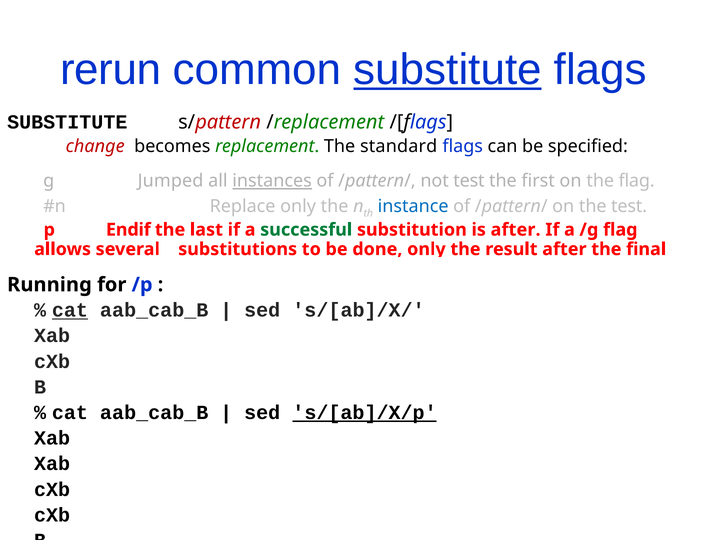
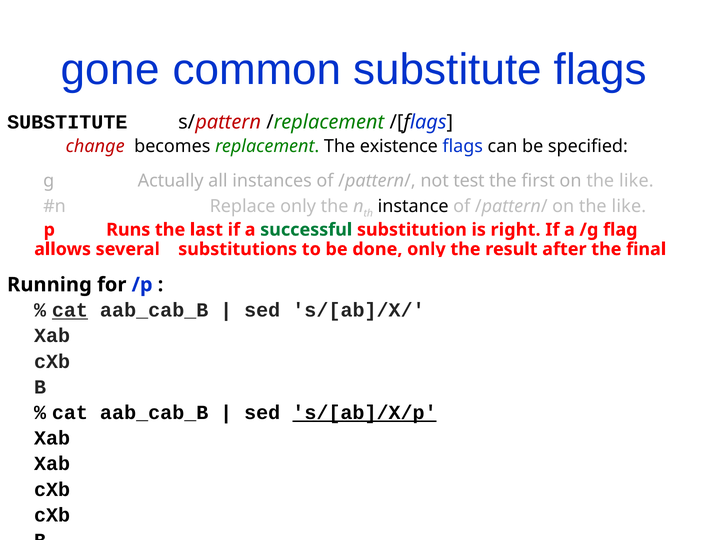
rerun: rerun -> gone
substitute at (448, 70) underline: present -> none
standard: standard -> existence
Jumped: Jumped -> Actually
instances underline: present -> none
first on the flag: flag -> like
instance colour: blue -> black
/pattern/ on the test: test -> like
Endif: Endif -> Runs
is after: after -> right
